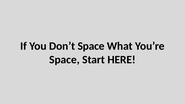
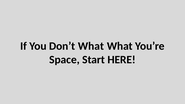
Don’t Space: Space -> What
